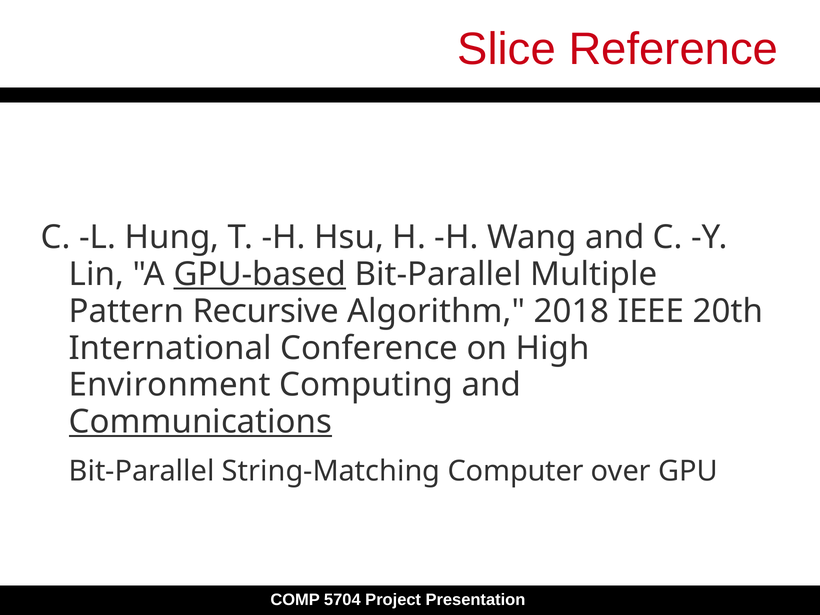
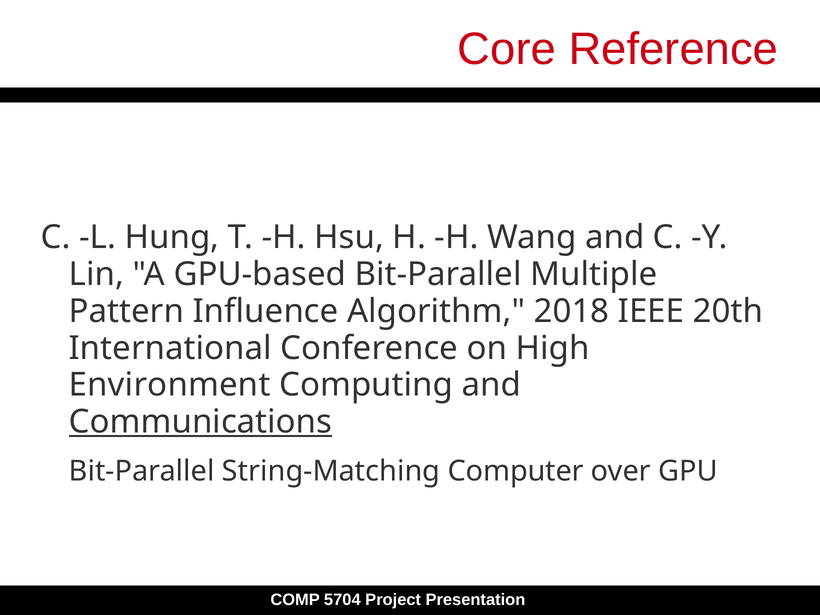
Slice: Slice -> Core
GPU-based underline: present -> none
Recursive: Recursive -> Influence
